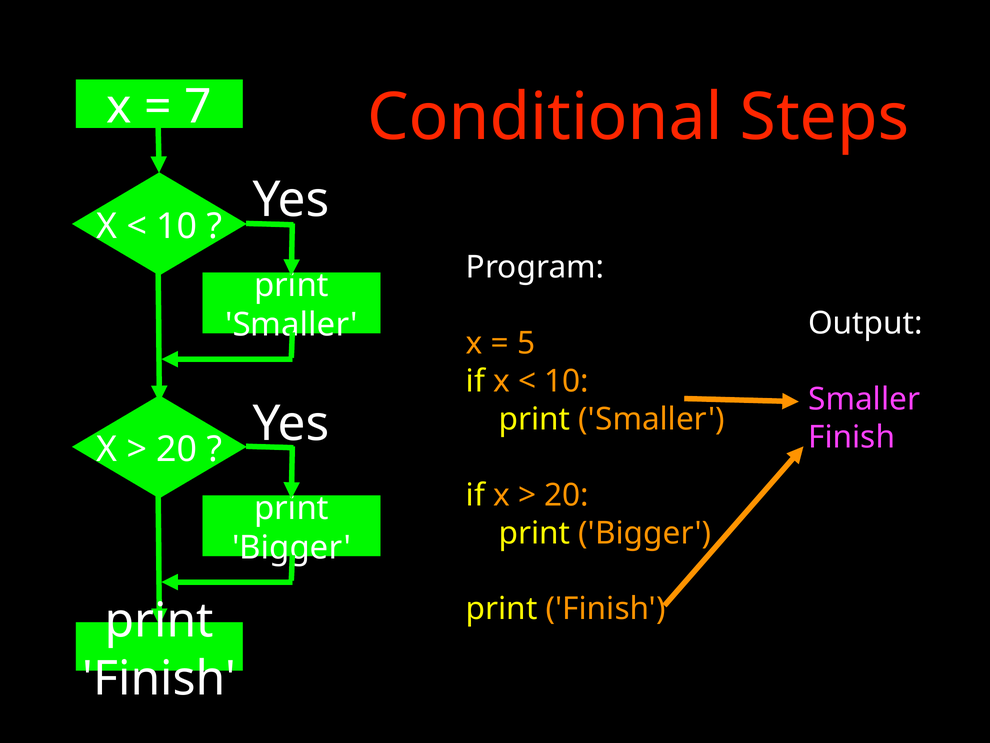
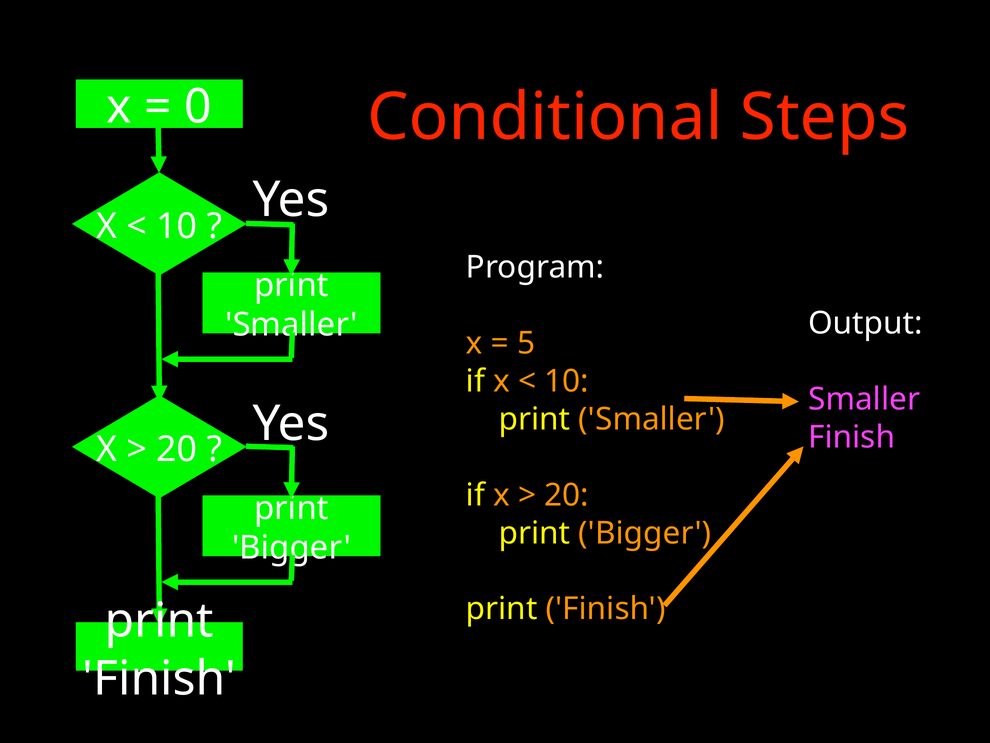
7: 7 -> 0
